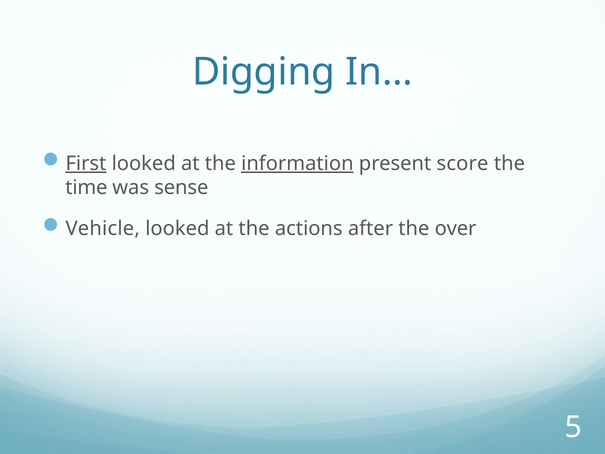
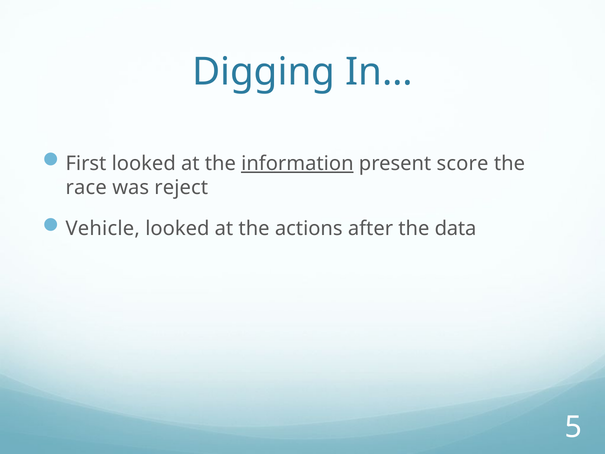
First underline: present -> none
time: time -> race
sense: sense -> reject
over: over -> data
